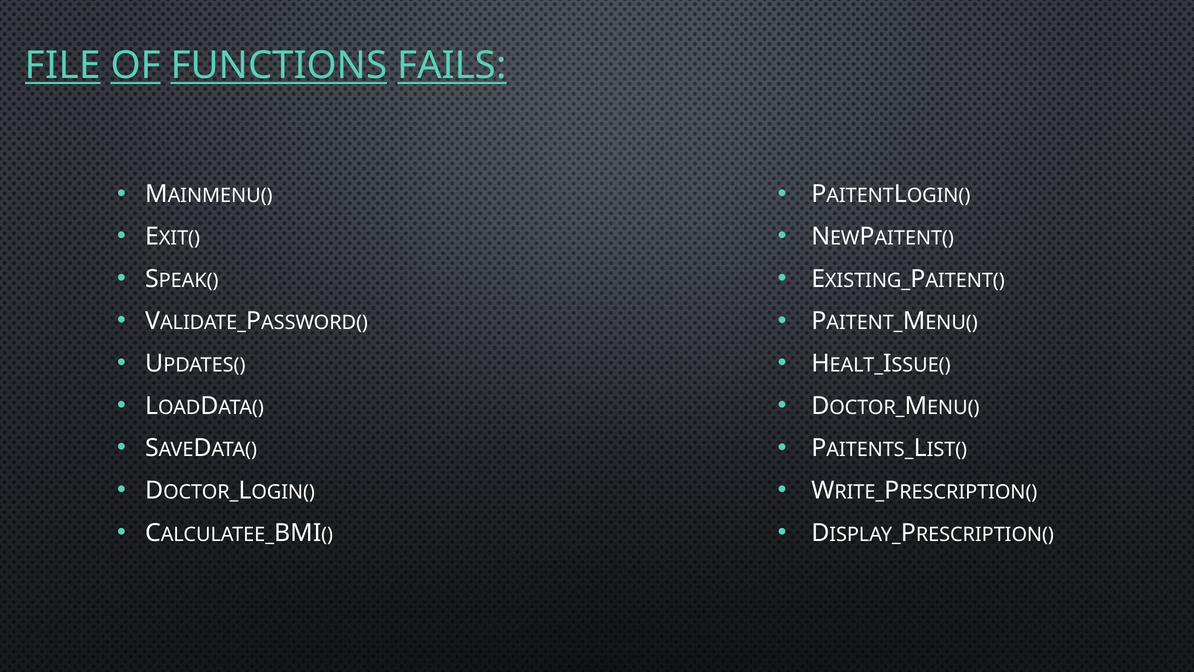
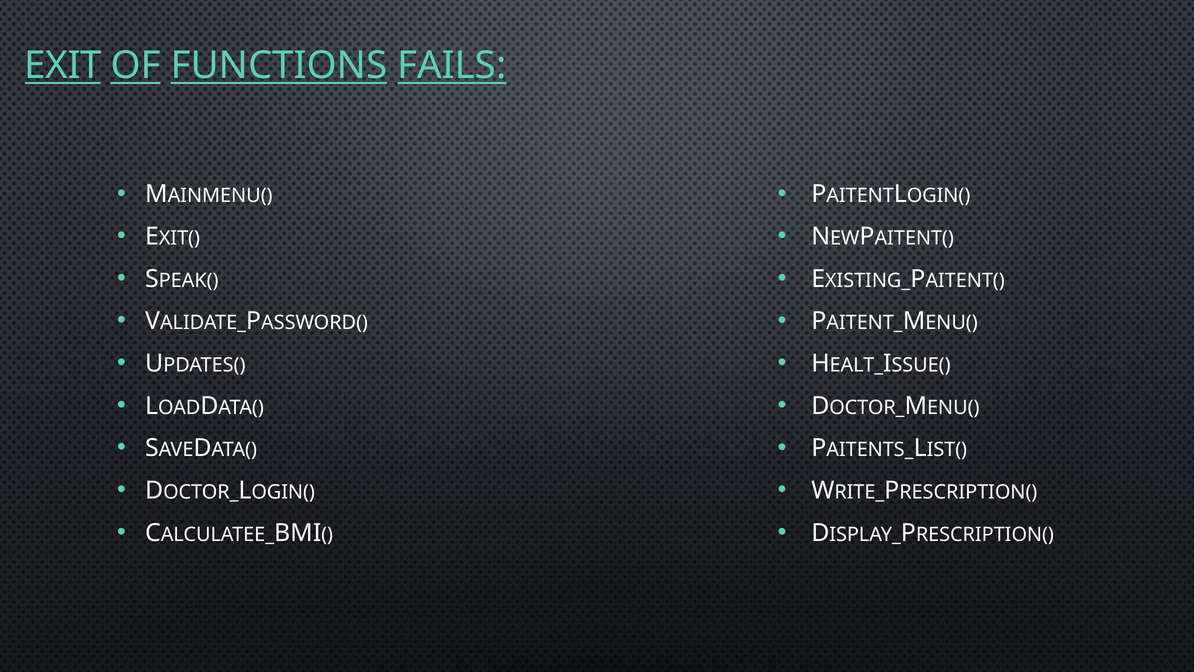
FILE: FILE -> EXIT
